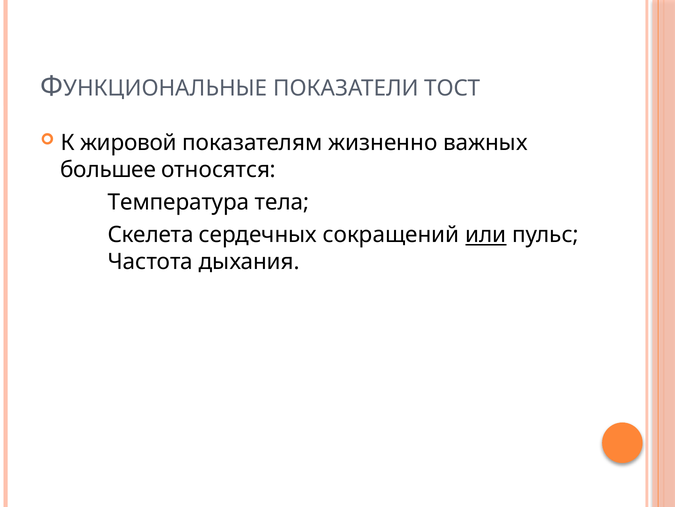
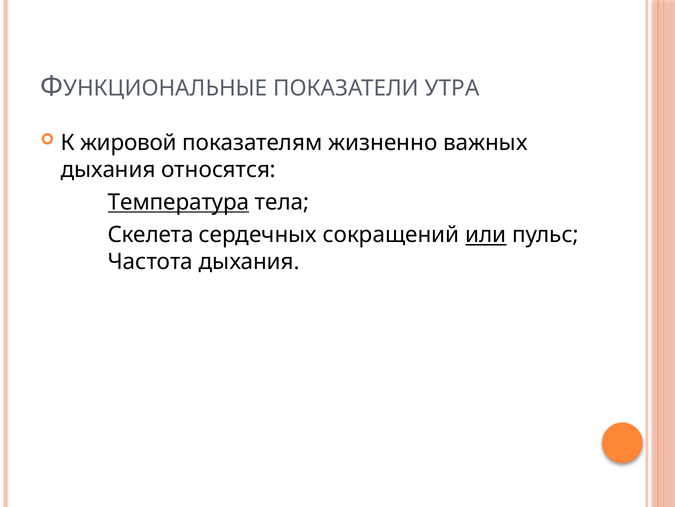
ТОСТ: ТОСТ -> УТРА
большее at (108, 169): большее -> дыхания
Температура underline: none -> present
